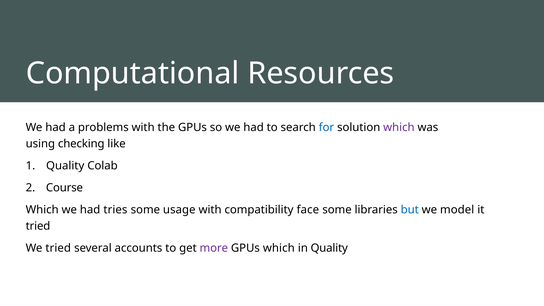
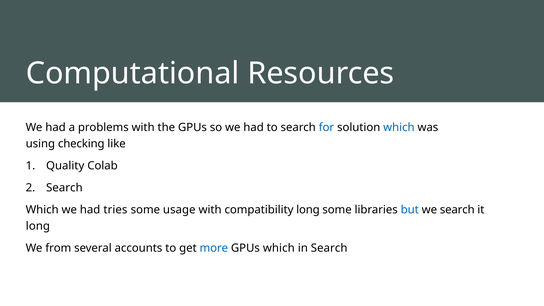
which at (399, 127) colour: purple -> blue
Course at (64, 188): Course -> Search
compatibility face: face -> long
we model: model -> search
tried at (38, 226): tried -> long
We tried: tried -> from
more colour: purple -> blue
in Quality: Quality -> Search
